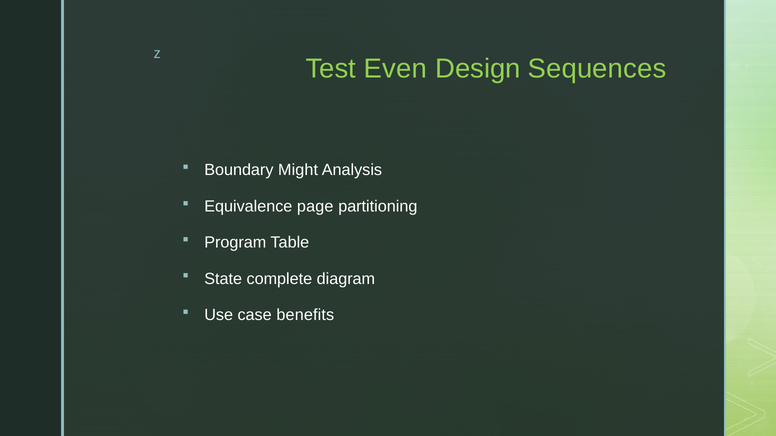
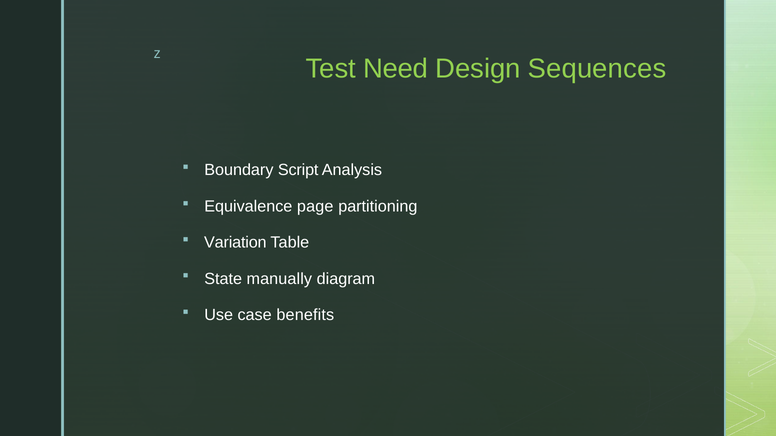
Even: Even -> Need
Might: Might -> Script
Program: Program -> Variation
complete: complete -> manually
